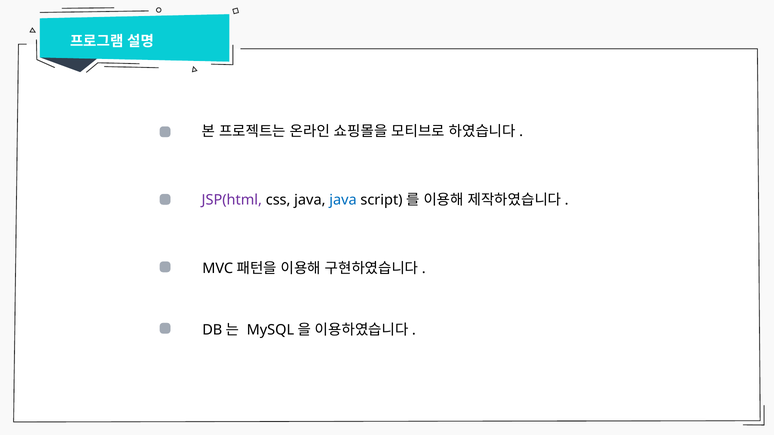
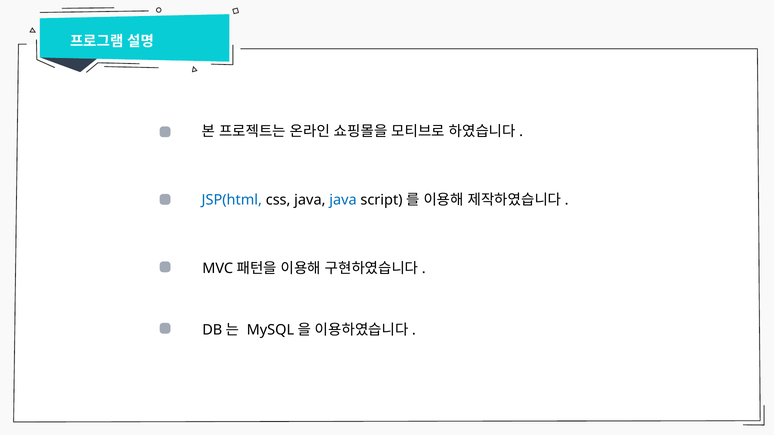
JSP(html colour: purple -> blue
